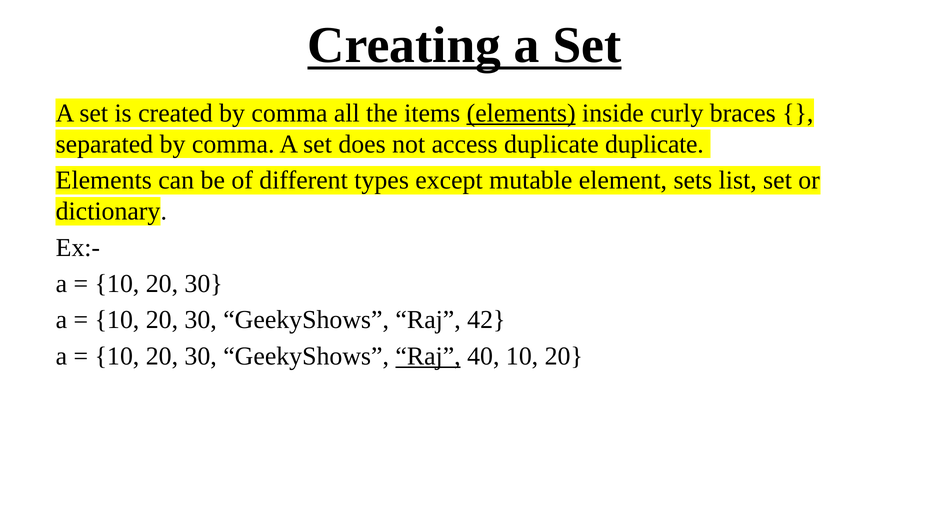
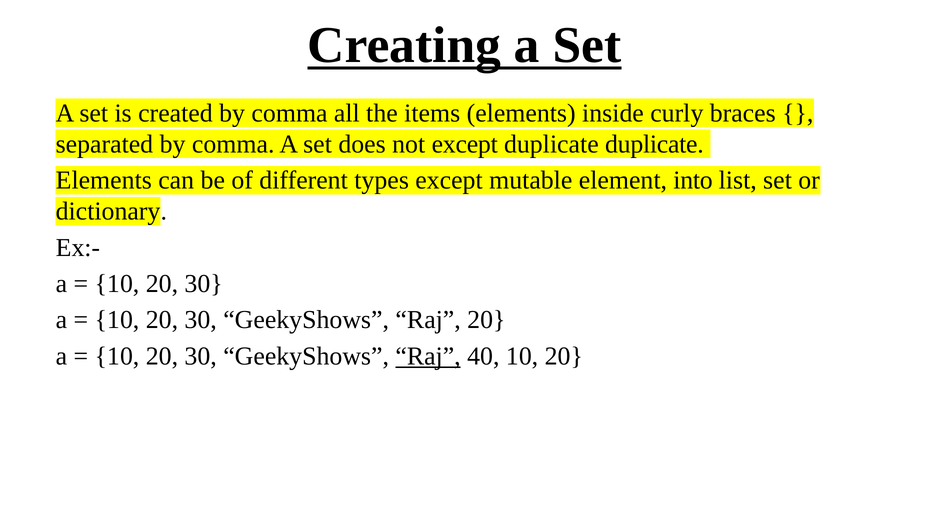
elements at (521, 113) underline: present -> none
not access: access -> except
sets: sets -> into
Raj 42: 42 -> 20
